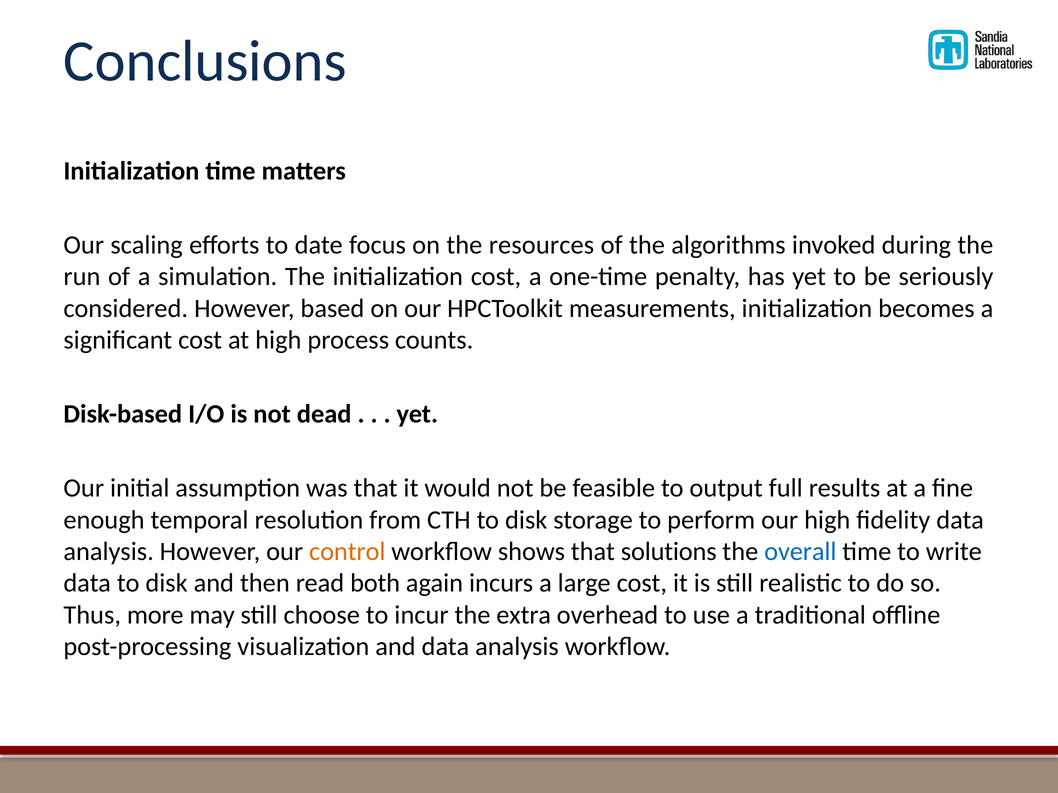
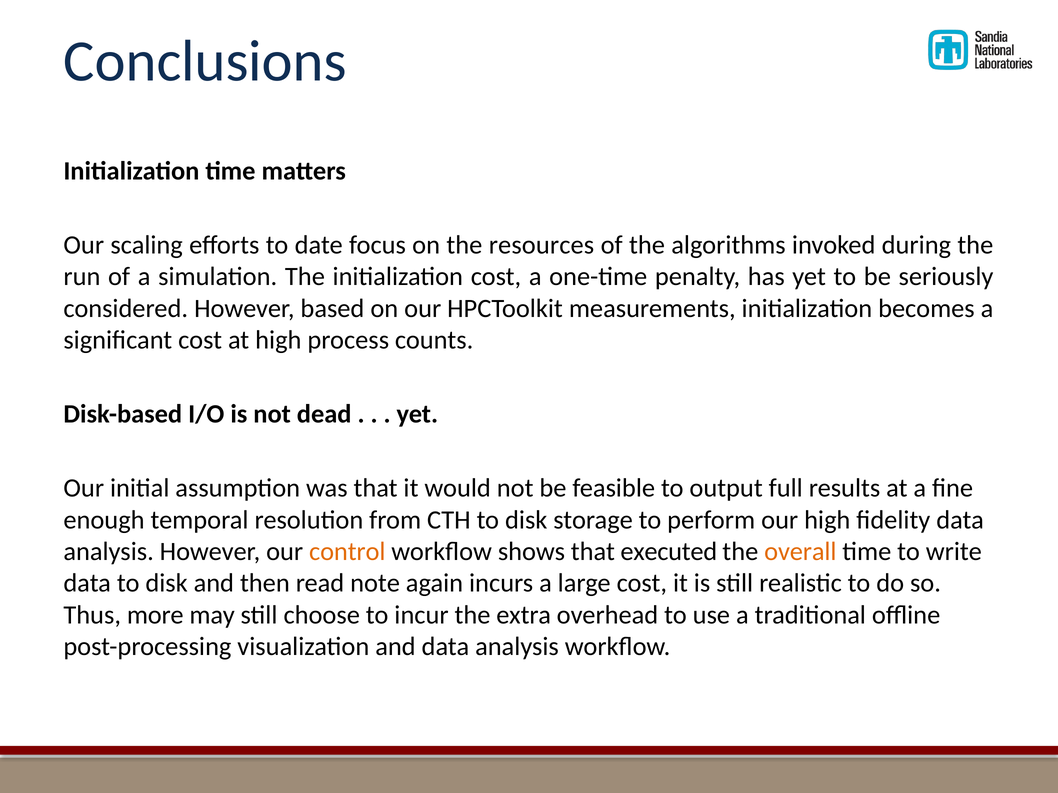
solutions: solutions -> executed
overall colour: blue -> orange
both: both -> note
